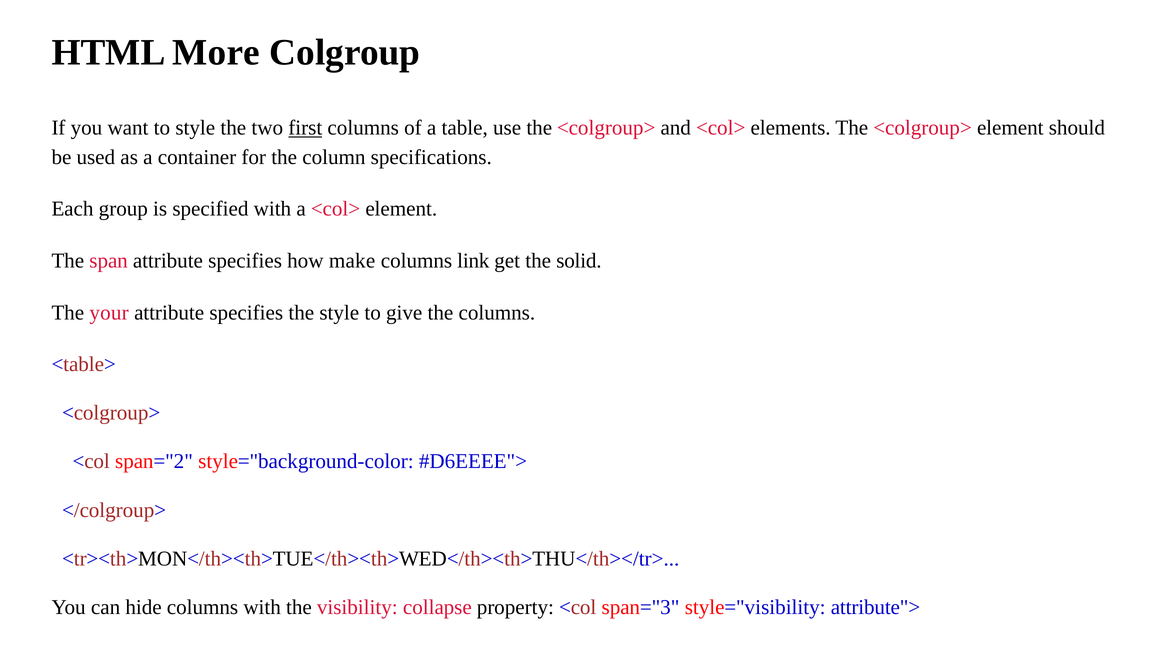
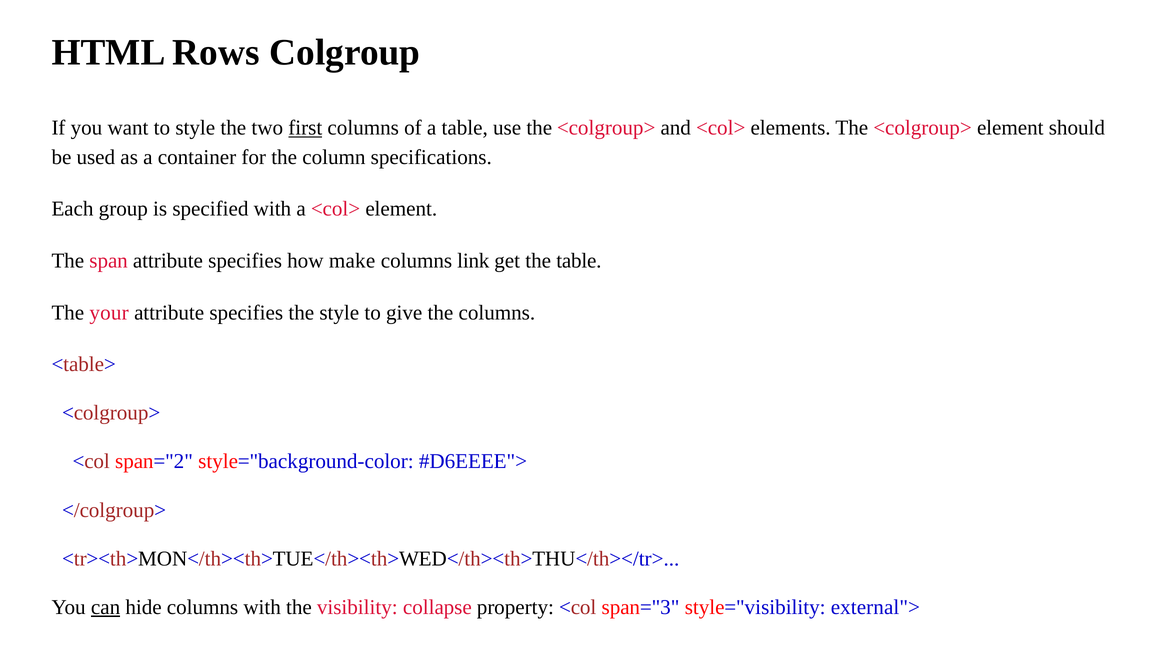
More: More -> Rows
the solid: solid -> table
can underline: none -> present
attribute">: attribute"> -> external">
